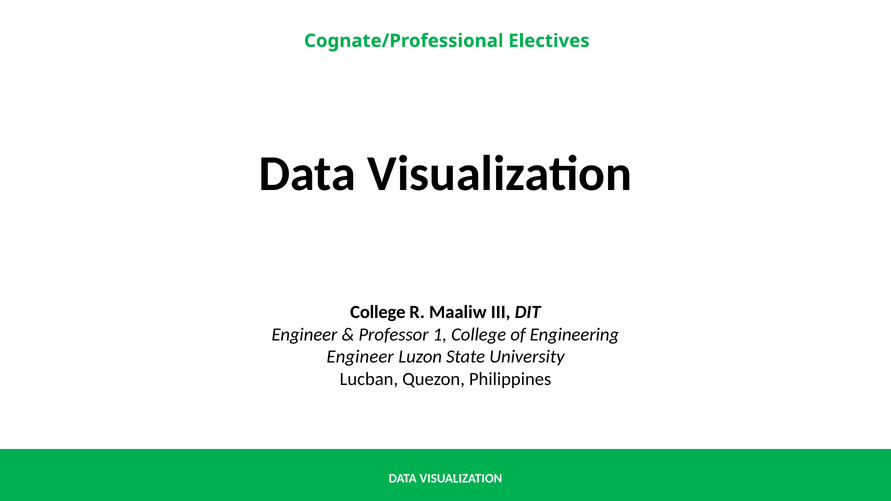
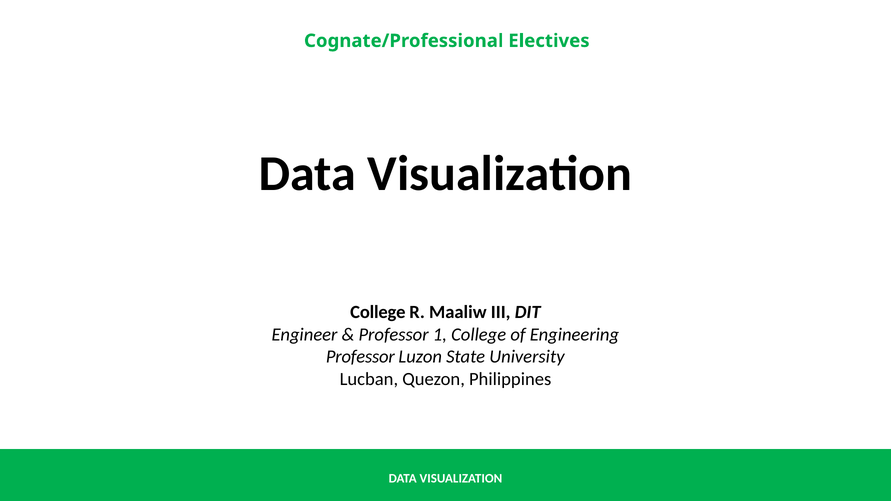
Engineer at (360, 357): Engineer -> Professor
